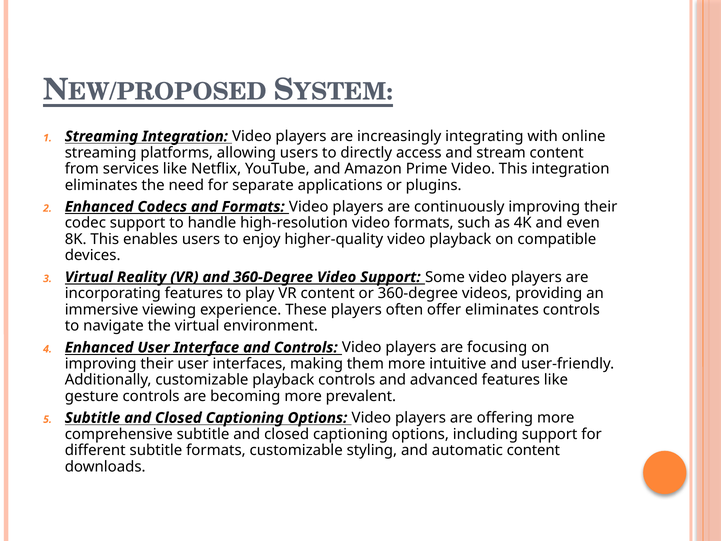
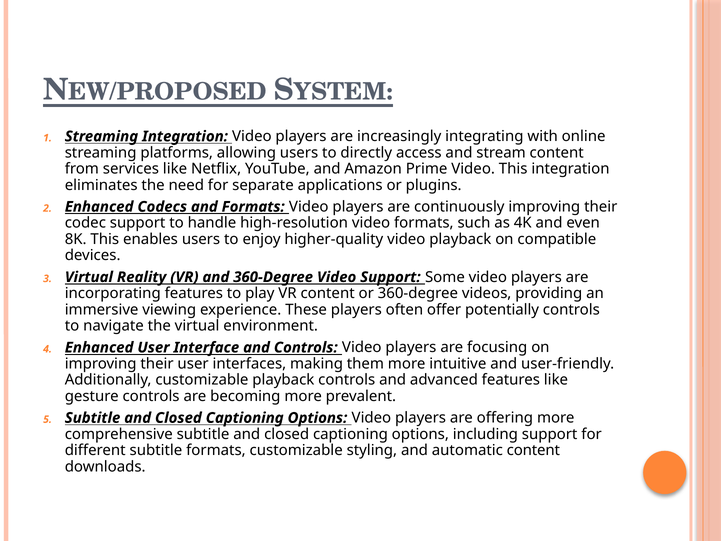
offer eliminates: eliminates -> potentially
